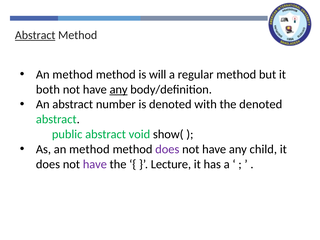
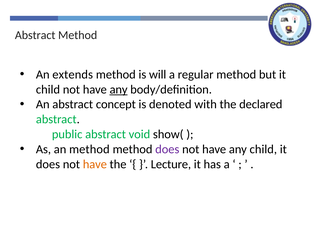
Abstract at (35, 35) underline: present -> none
method at (73, 74): method -> extends
both at (48, 89): both -> child
number: number -> concept
the denoted: denoted -> declared
have at (95, 164) colour: purple -> orange
